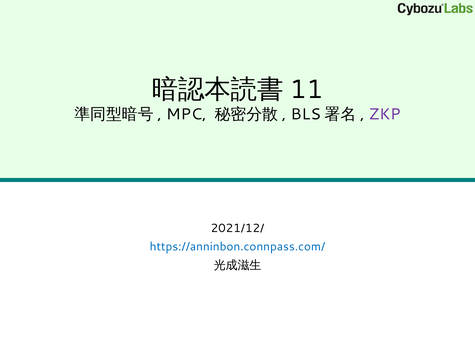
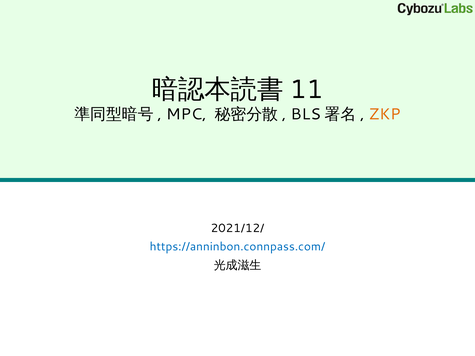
ZKP colour: purple -> orange
